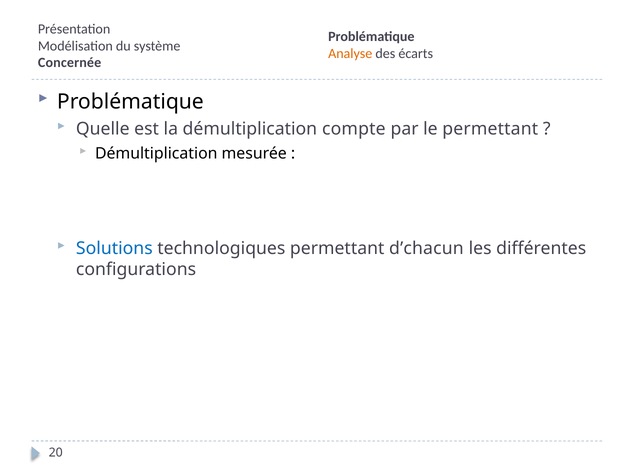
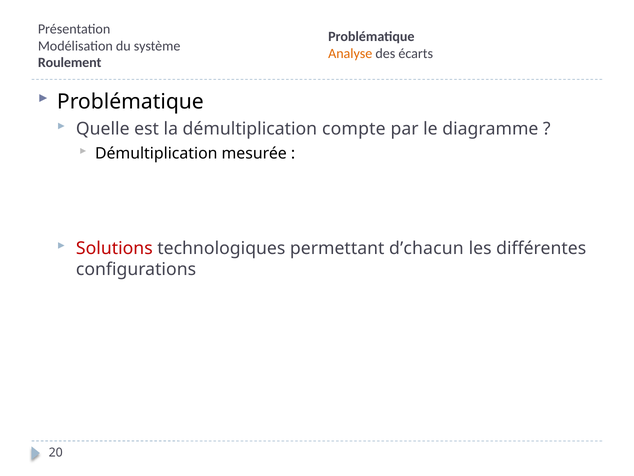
Concernée: Concernée -> Roulement
le permettant: permettant -> diagramme
Solutions colour: blue -> red
